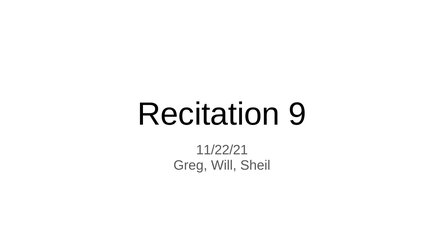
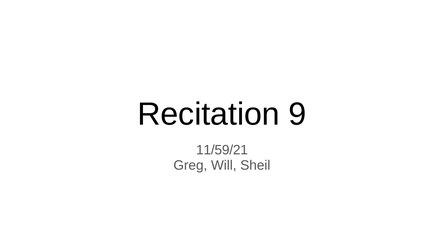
11/22/21: 11/22/21 -> 11/59/21
